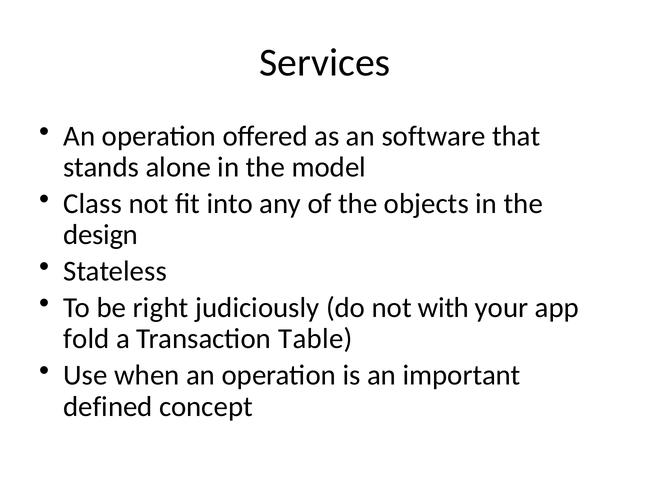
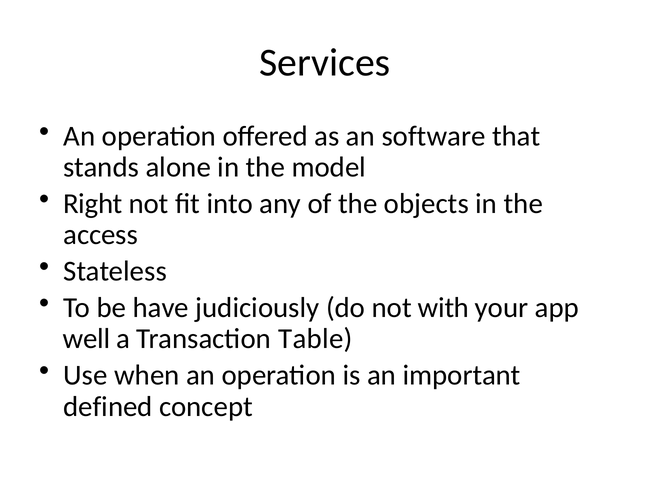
Class: Class -> Right
design: design -> access
right: right -> have
fold: fold -> well
